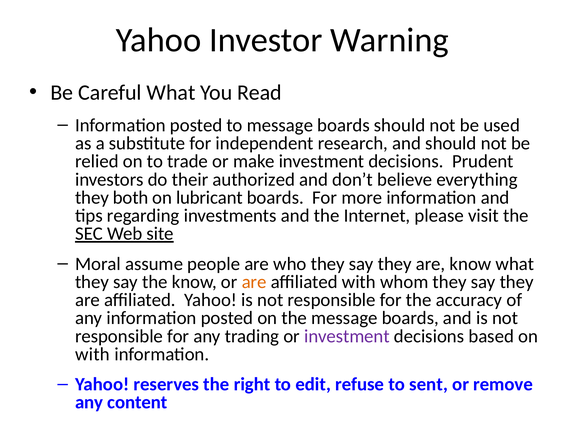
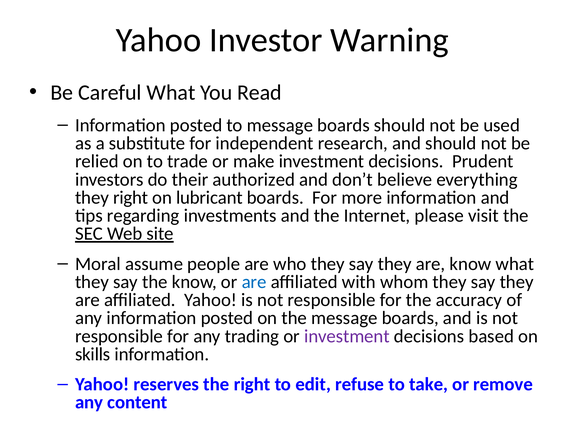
they both: both -> right
are at (254, 282) colour: orange -> blue
with at (93, 354): with -> skills
sent: sent -> take
